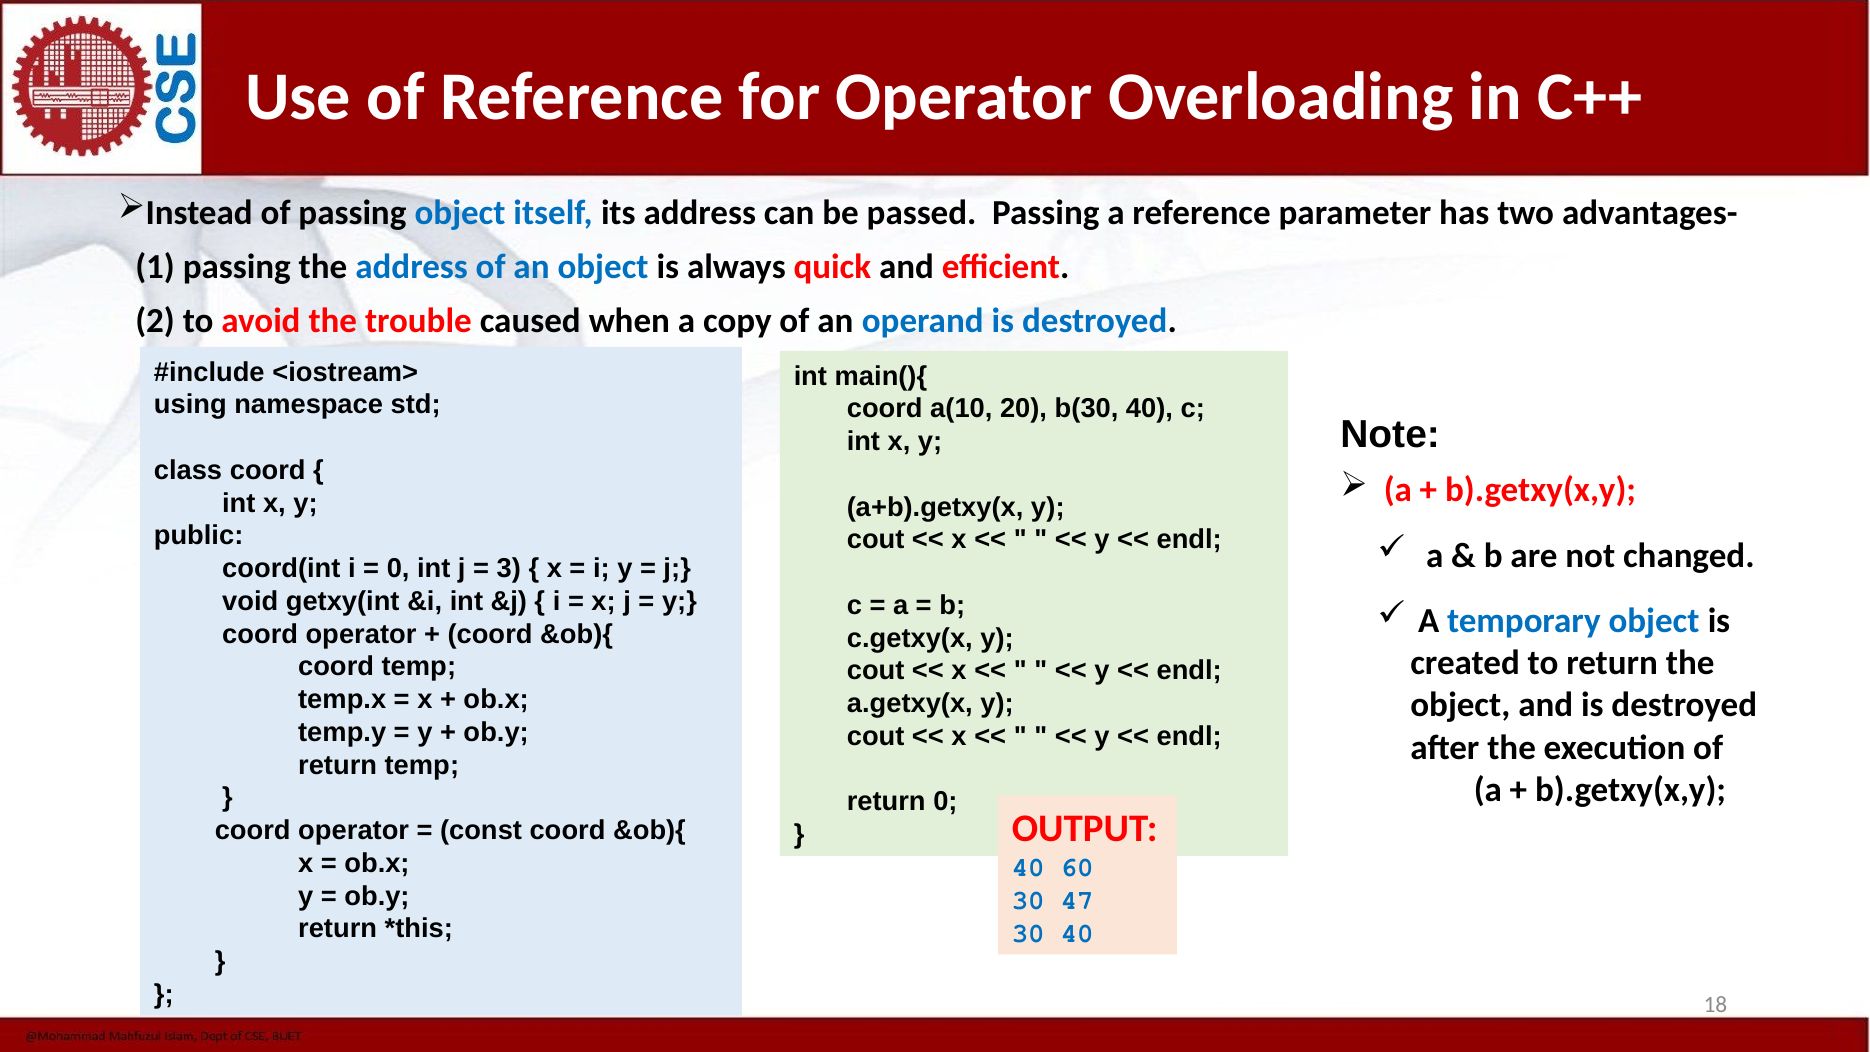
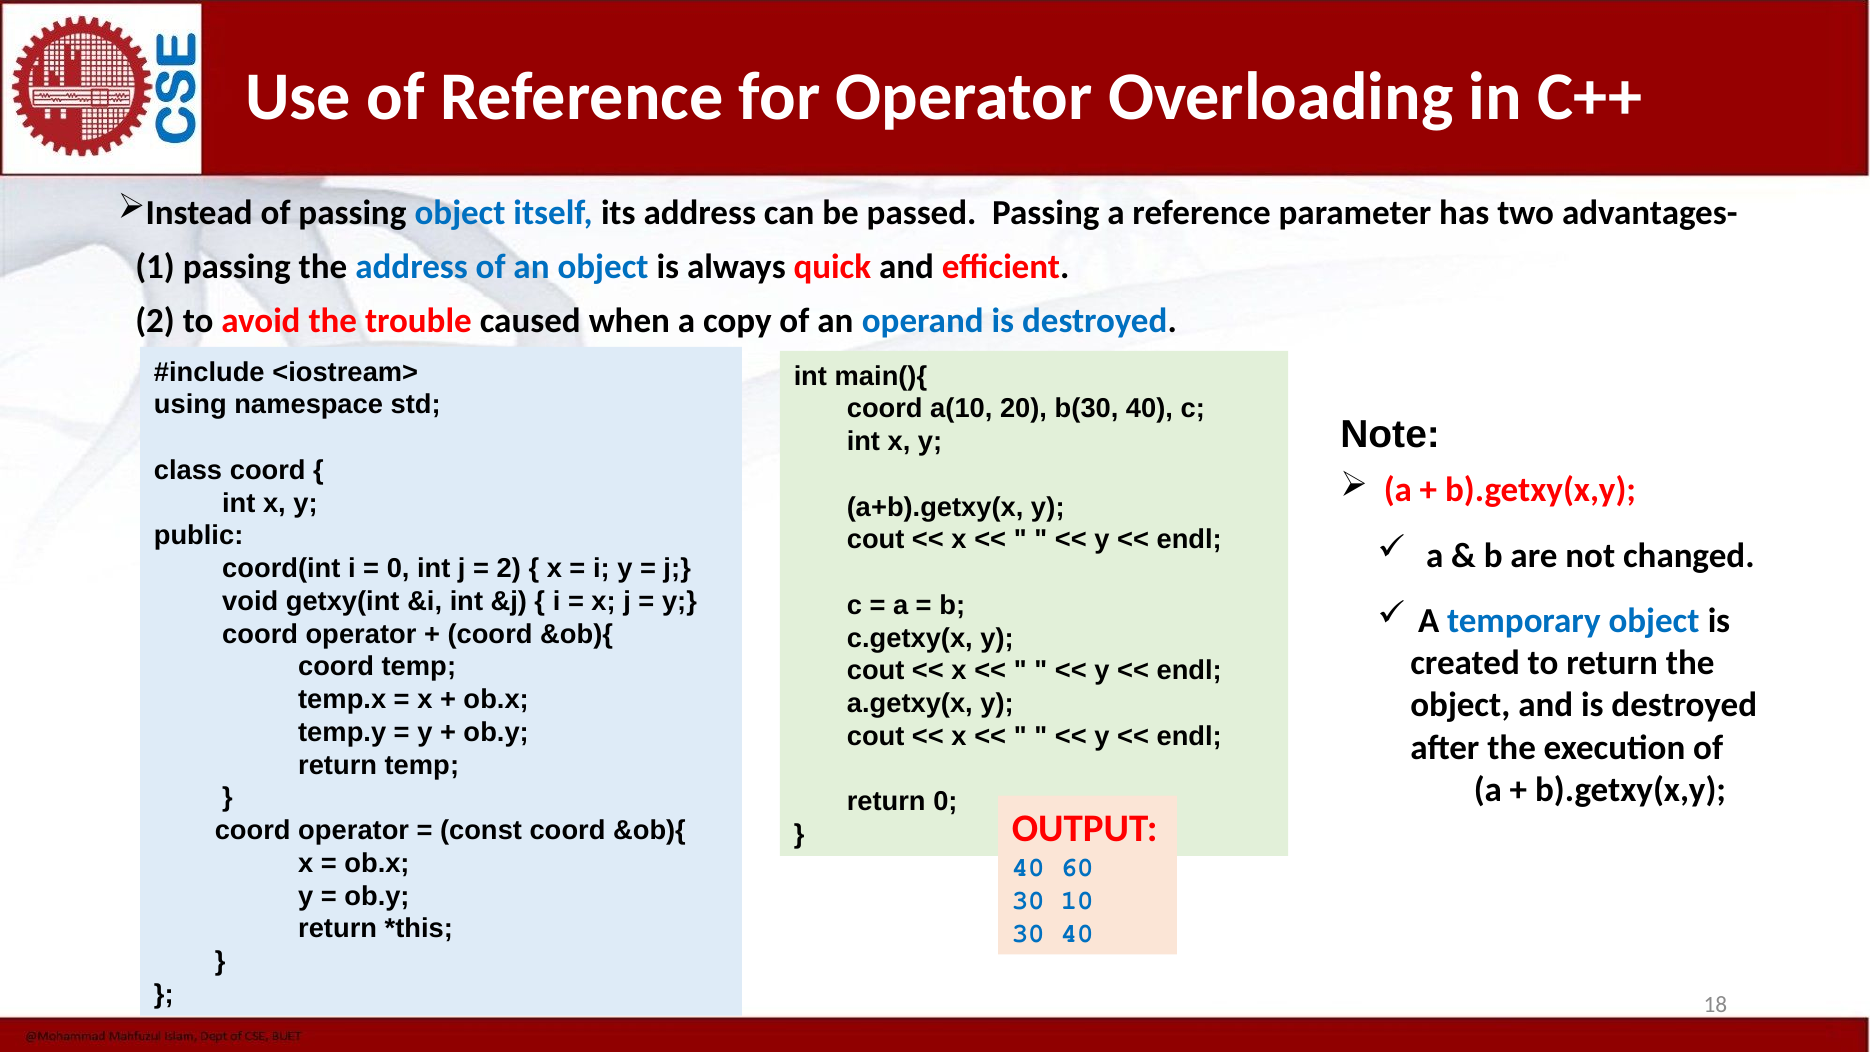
3 at (509, 569): 3 -> 2
47: 47 -> 10
